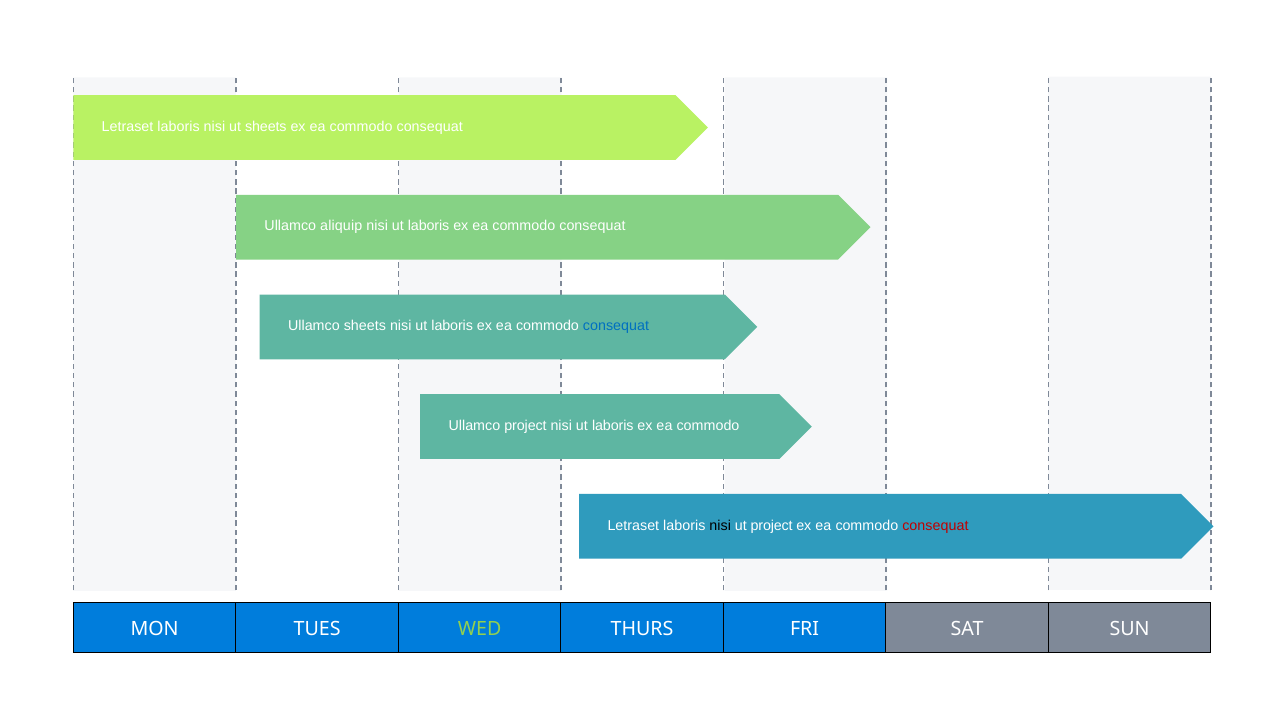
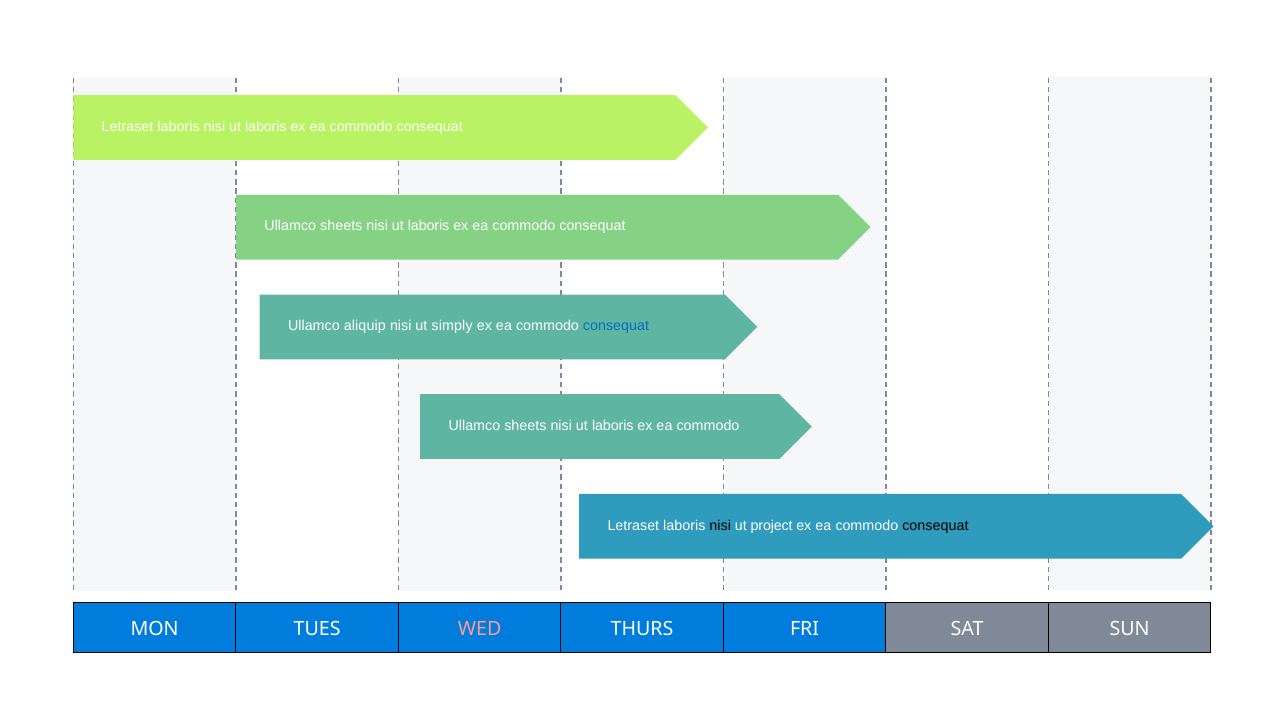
laboris nisi ut sheets: sheets -> laboris
aliquip at (341, 226): aliquip -> sheets
Ullamco sheets: sheets -> aliquip
laboris at (452, 326): laboris -> simply
project at (525, 426): project -> sheets
consequat at (935, 525) colour: red -> black
WED colour: light green -> pink
